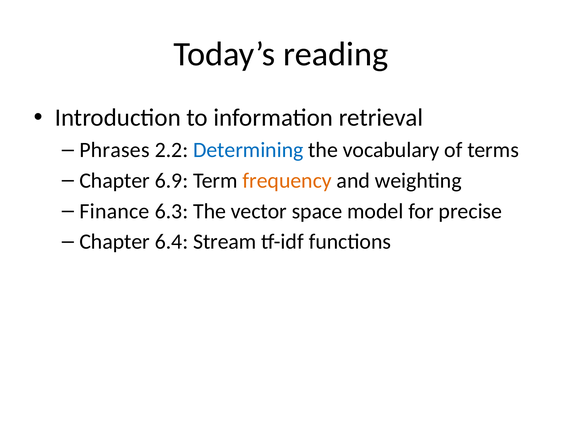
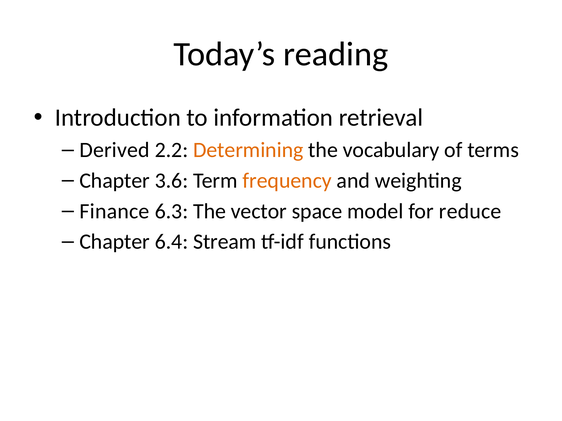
Phrases: Phrases -> Derived
Determining colour: blue -> orange
6.9: 6.9 -> 3.6
precise: precise -> reduce
